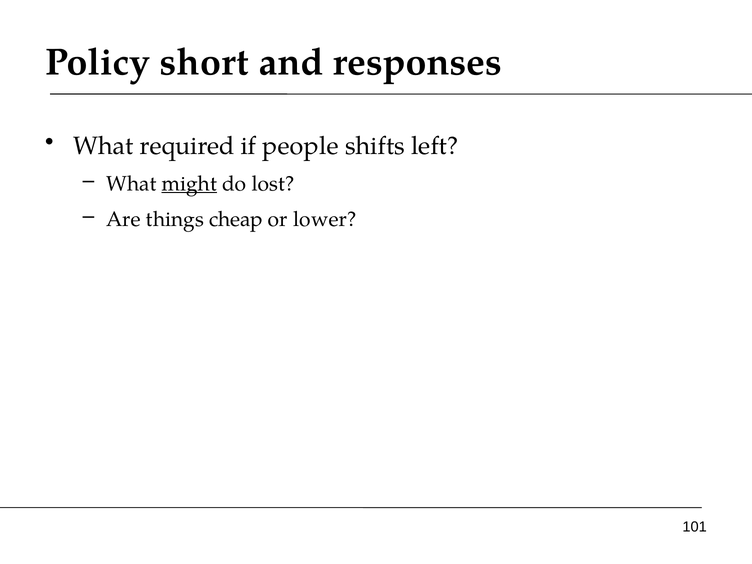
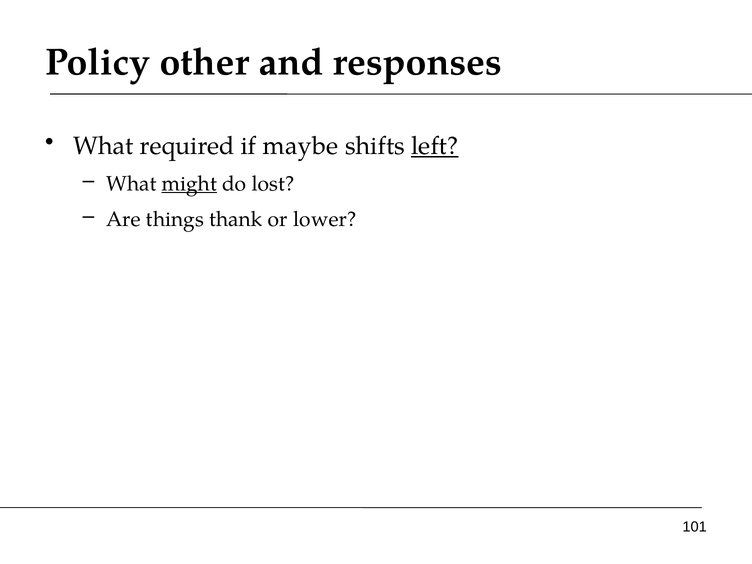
short: short -> other
people: people -> maybe
left underline: none -> present
cheap: cheap -> thank
